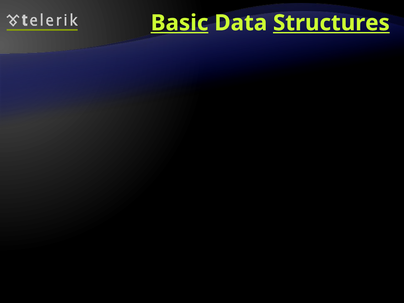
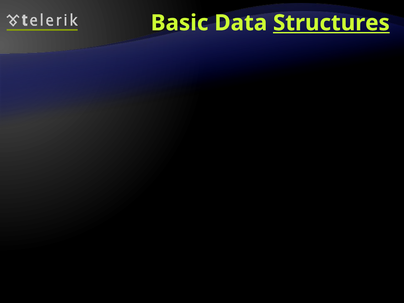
Basic underline: present -> none
